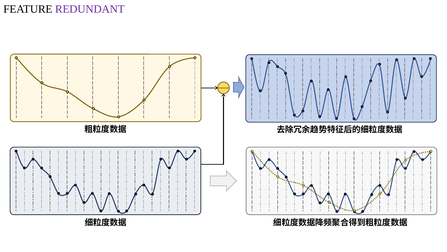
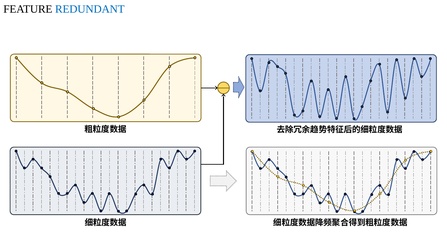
REDUNDANT colour: purple -> blue
